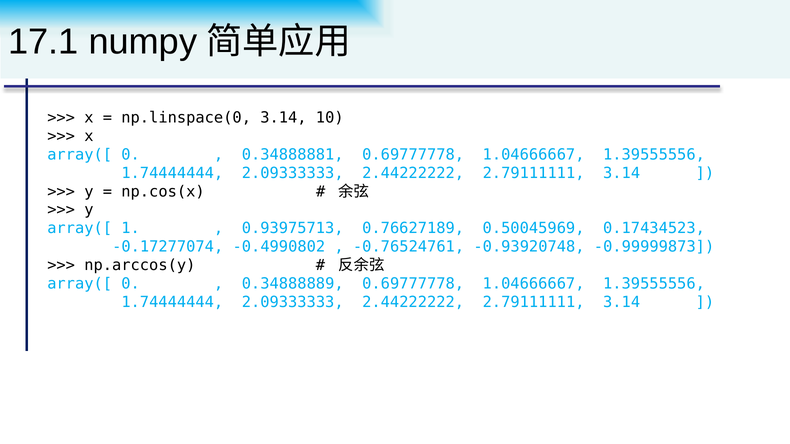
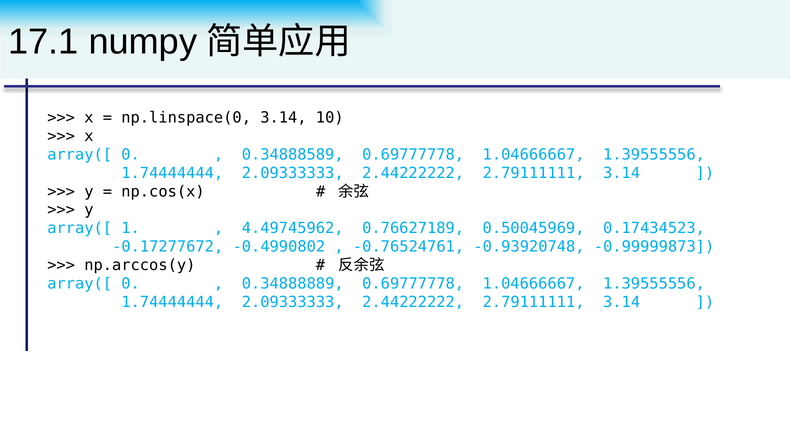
0.34888881: 0.34888881 -> 0.34888589
0.93975713: 0.93975713 -> 4.49745962
-0.17277074: -0.17277074 -> -0.17277672
